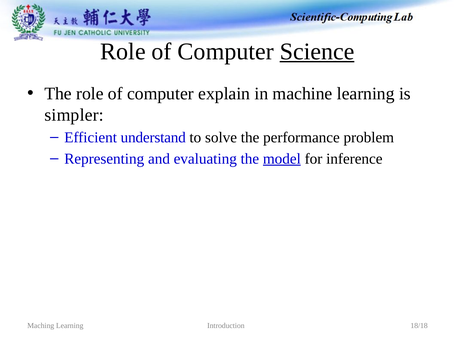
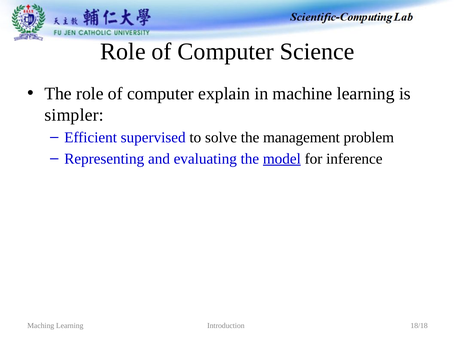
Science underline: present -> none
understand: understand -> supervised
performance: performance -> management
